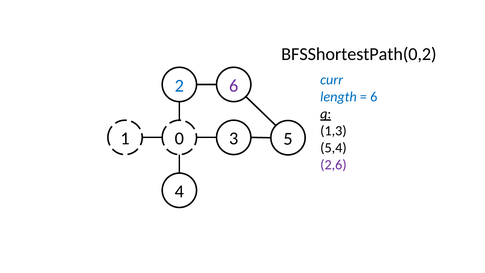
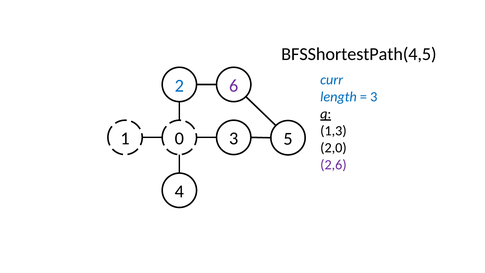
BFSShortestPath(0,2: BFSShortestPath(0,2 -> BFSShortestPath(4,5
6 at (374, 97): 6 -> 3
5,4: 5,4 -> 2,0
